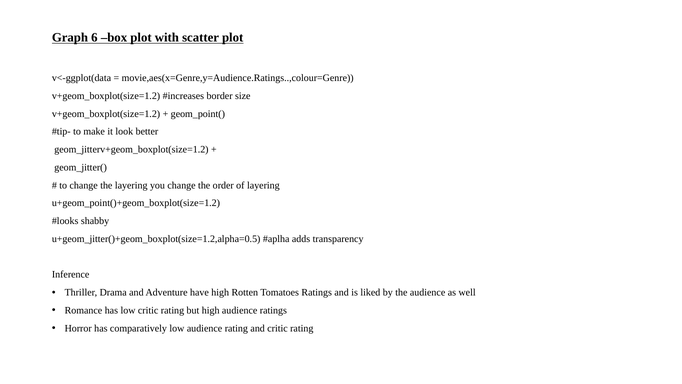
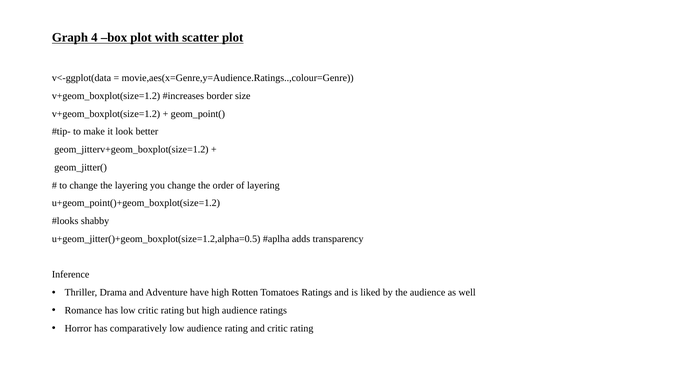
6: 6 -> 4
